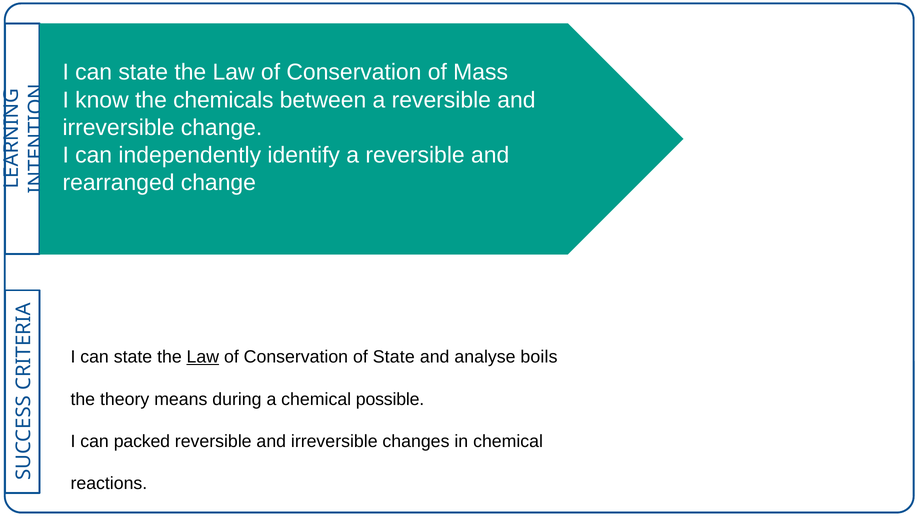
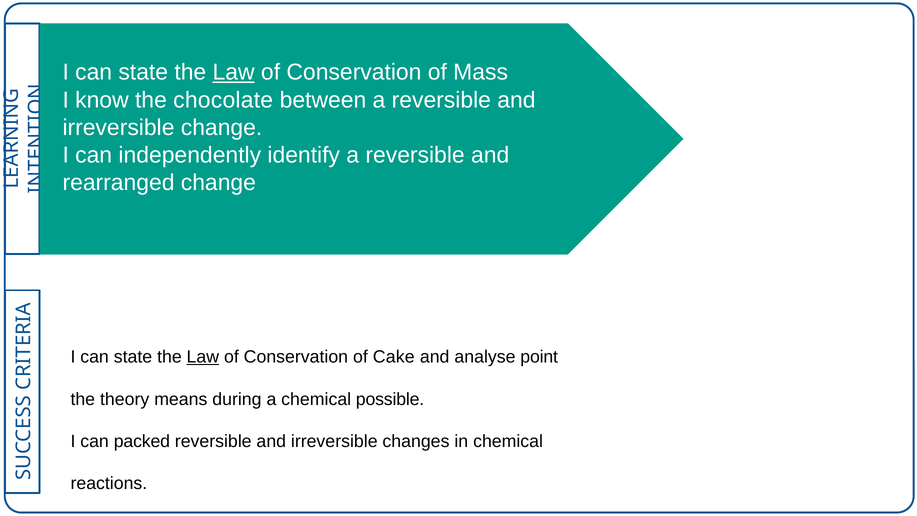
Law at (234, 72) underline: none -> present
chemicals: chemicals -> chocolate
of State: State -> Cake
boils: boils -> point
